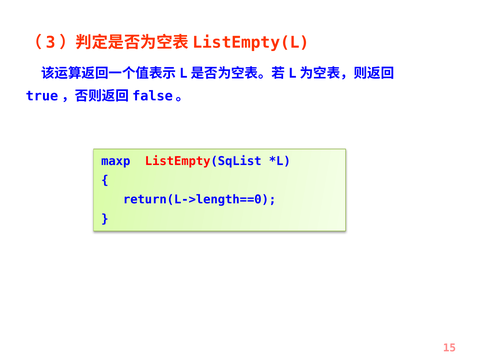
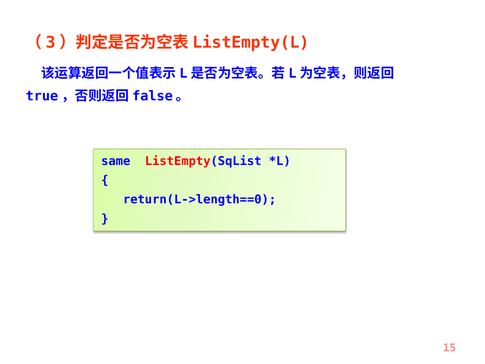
maxp: maxp -> same
